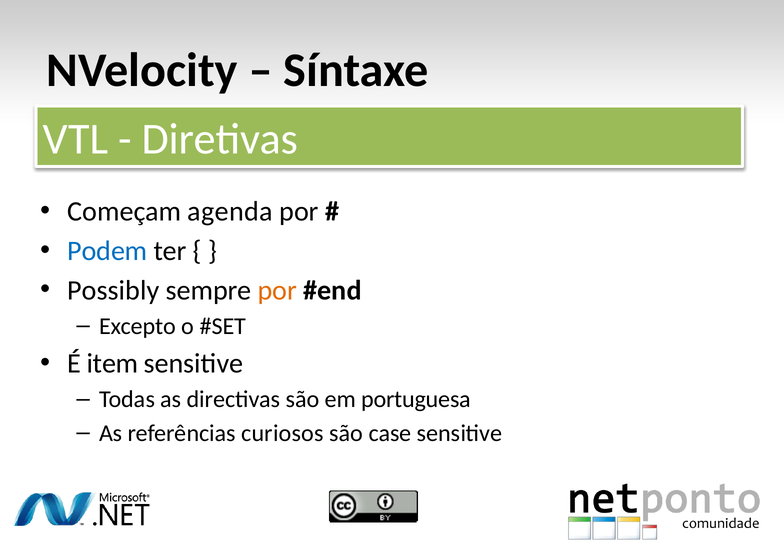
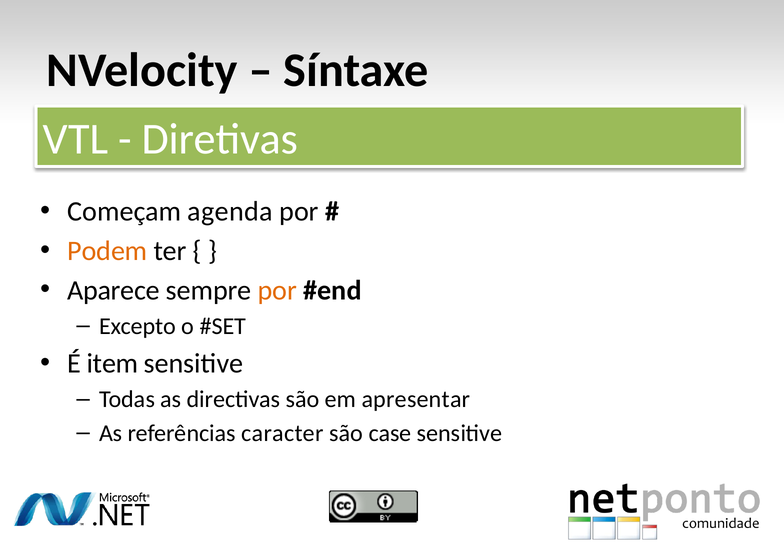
Podem colour: blue -> orange
Possibly: Possibly -> Aparece
portuguesa: portuguesa -> apresentar
curiosos: curiosos -> caracter
